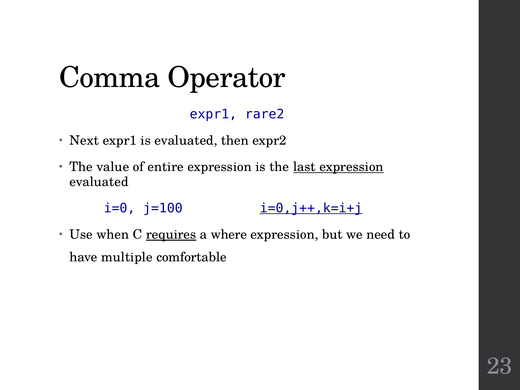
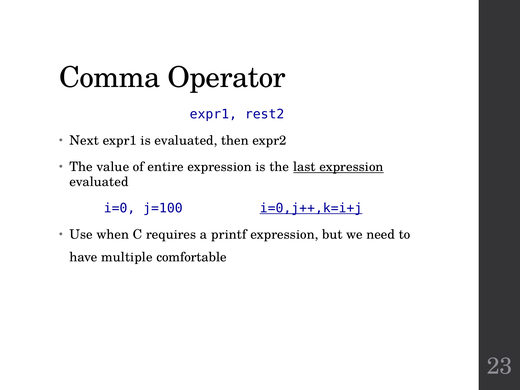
rare2: rare2 -> rest2
requires underline: present -> none
where: where -> printf
